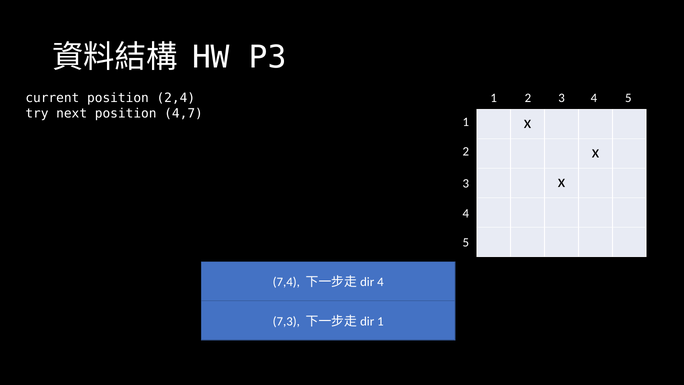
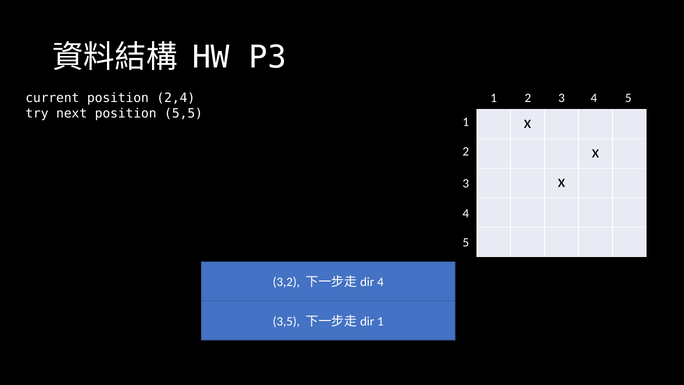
4,7: 4,7 -> 5,5
7,4: 7,4 -> 3,2
7,3: 7,3 -> 3,5
